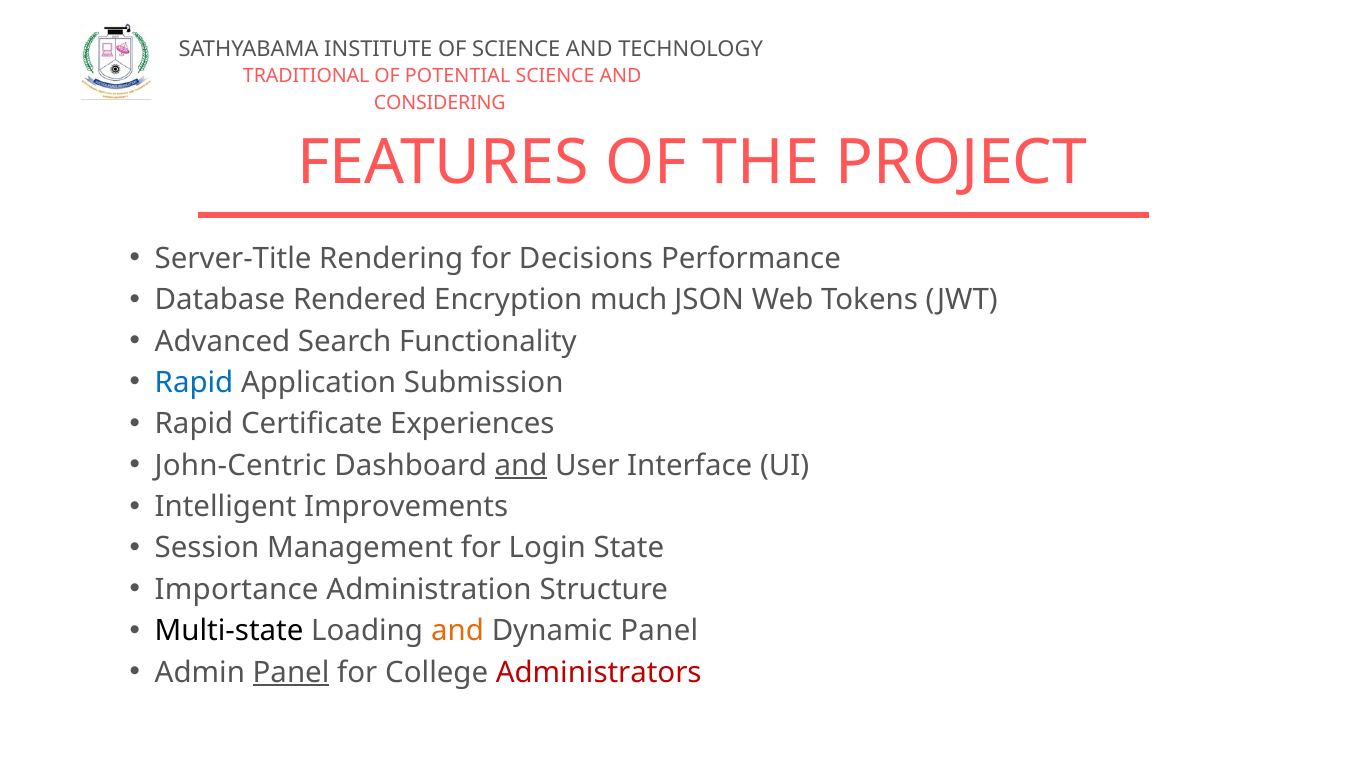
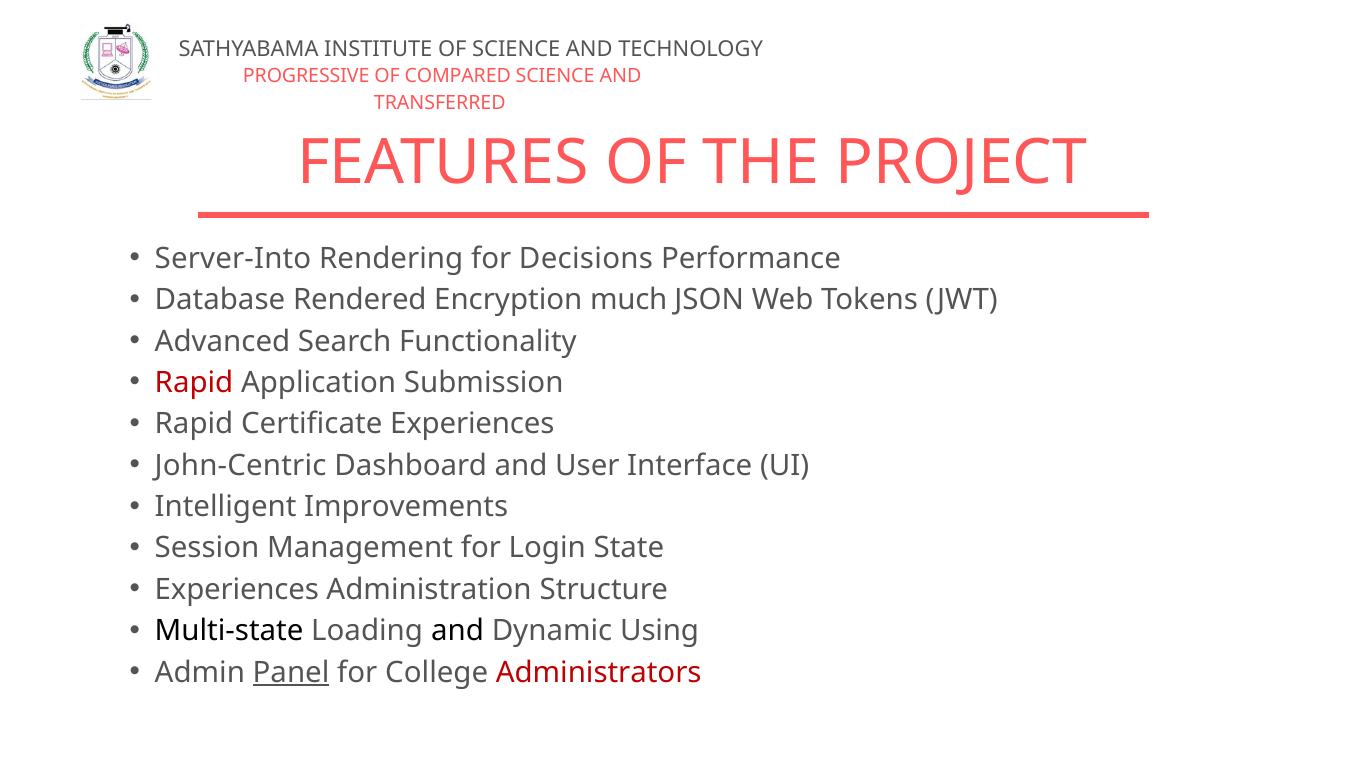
TRADITIONAL: TRADITIONAL -> PROGRESSIVE
POTENTIAL: POTENTIAL -> COMPARED
CONSIDERING: CONSIDERING -> TRANSFERRED
Server-Title: Server-Title -> Server-Into
Rapid at (194, 383) colour: blue -> red
and at (521, 465) underline: present -> none
Importance at (237, 589): Importance -> Experiences
and at (458, 631) colour: orange -> black
Dynamic Panel: Panel -> Using
